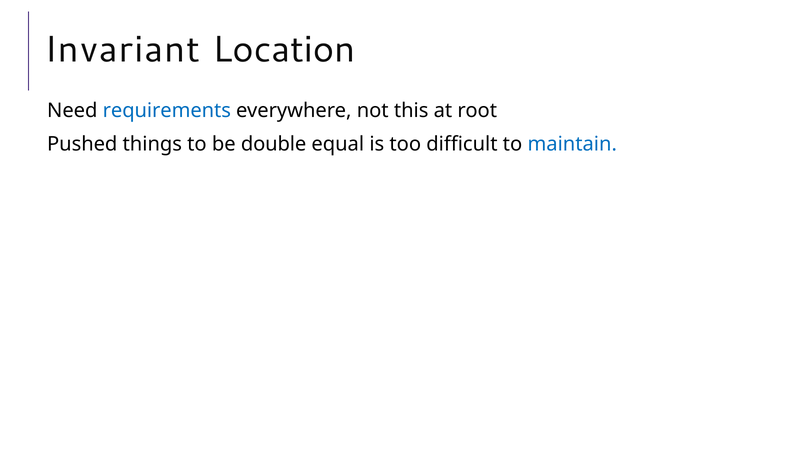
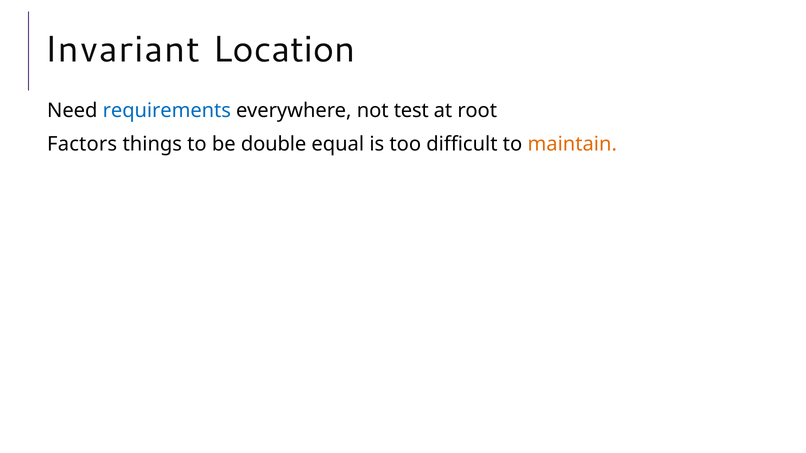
this: this -> test
Pushed: Pushed -> Factors
maintain colour: blue -> orange
